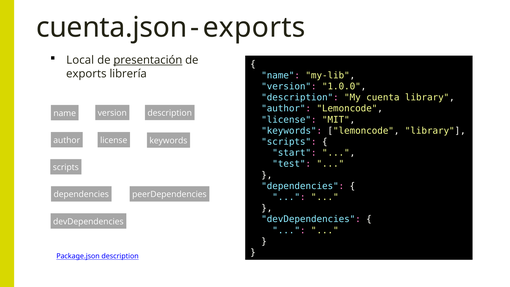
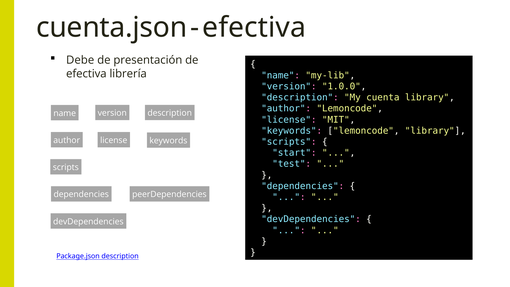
exports at (254, 28): exports -> efectiva
Local: Local -> Debe
presentación underline: present -> none
exports at (86, 74): exports -> efectiva
